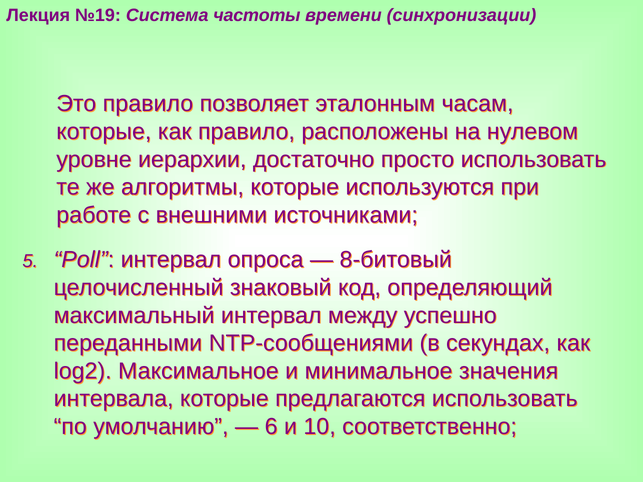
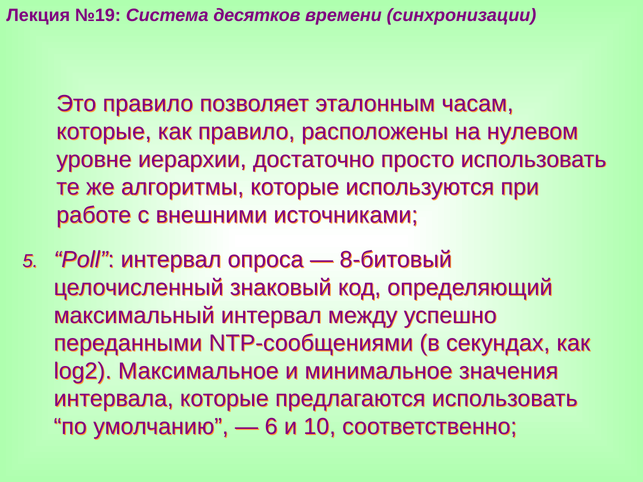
частоты: частоты -> десятков
